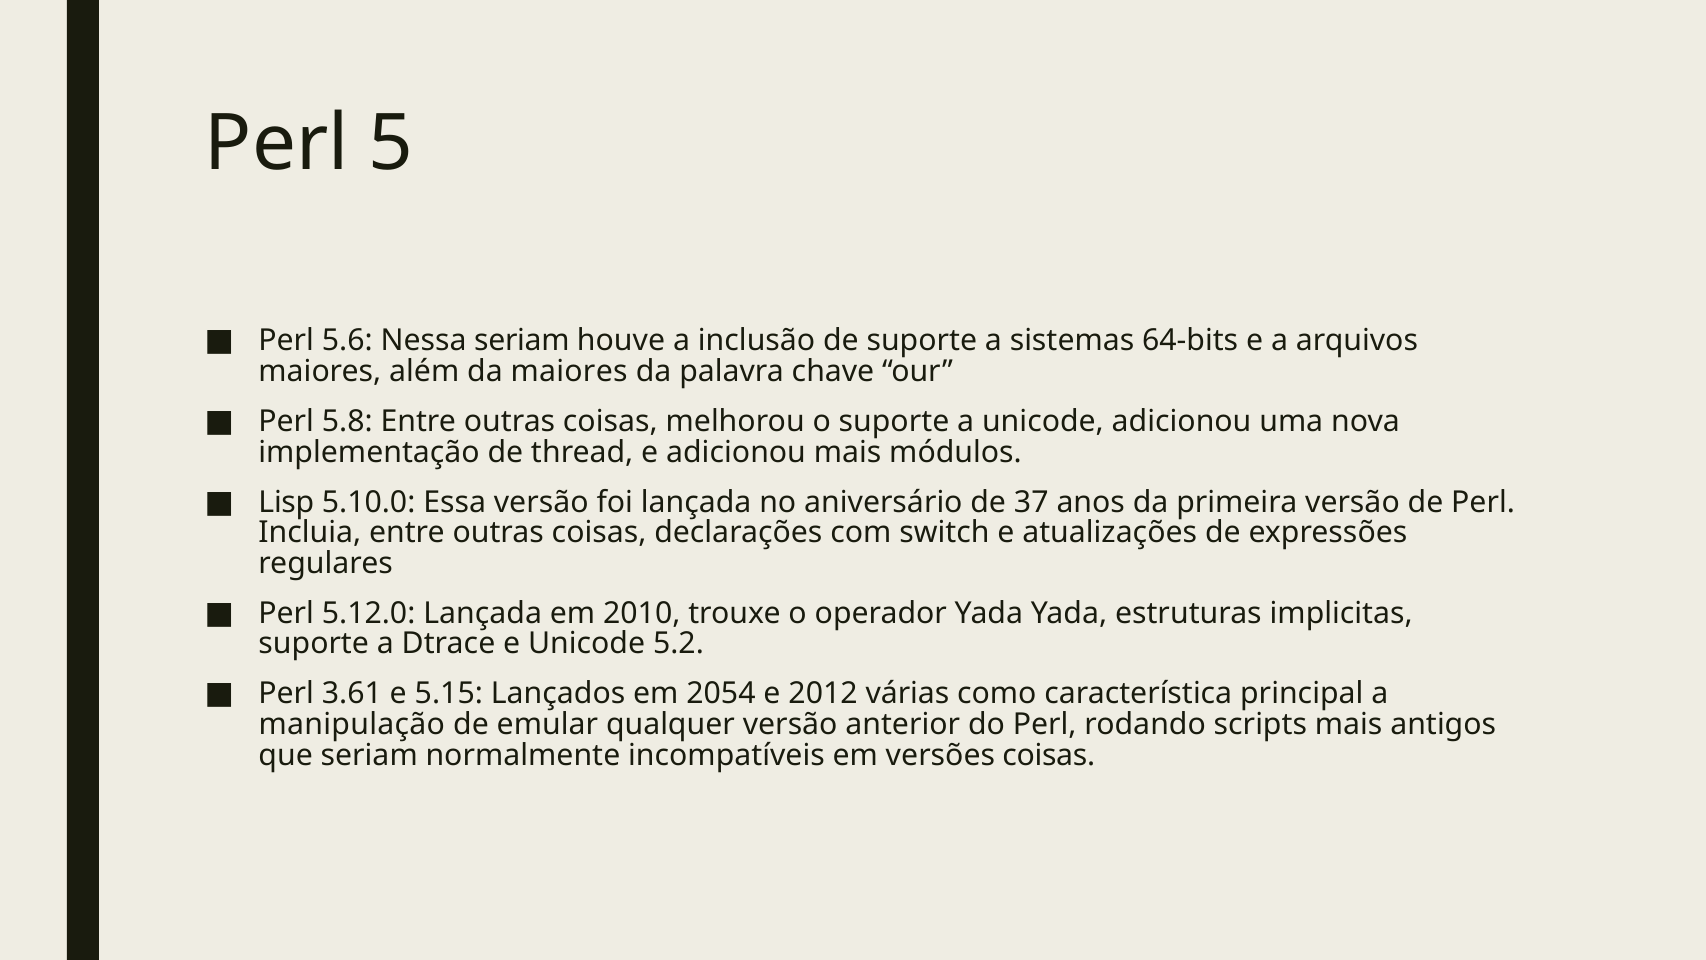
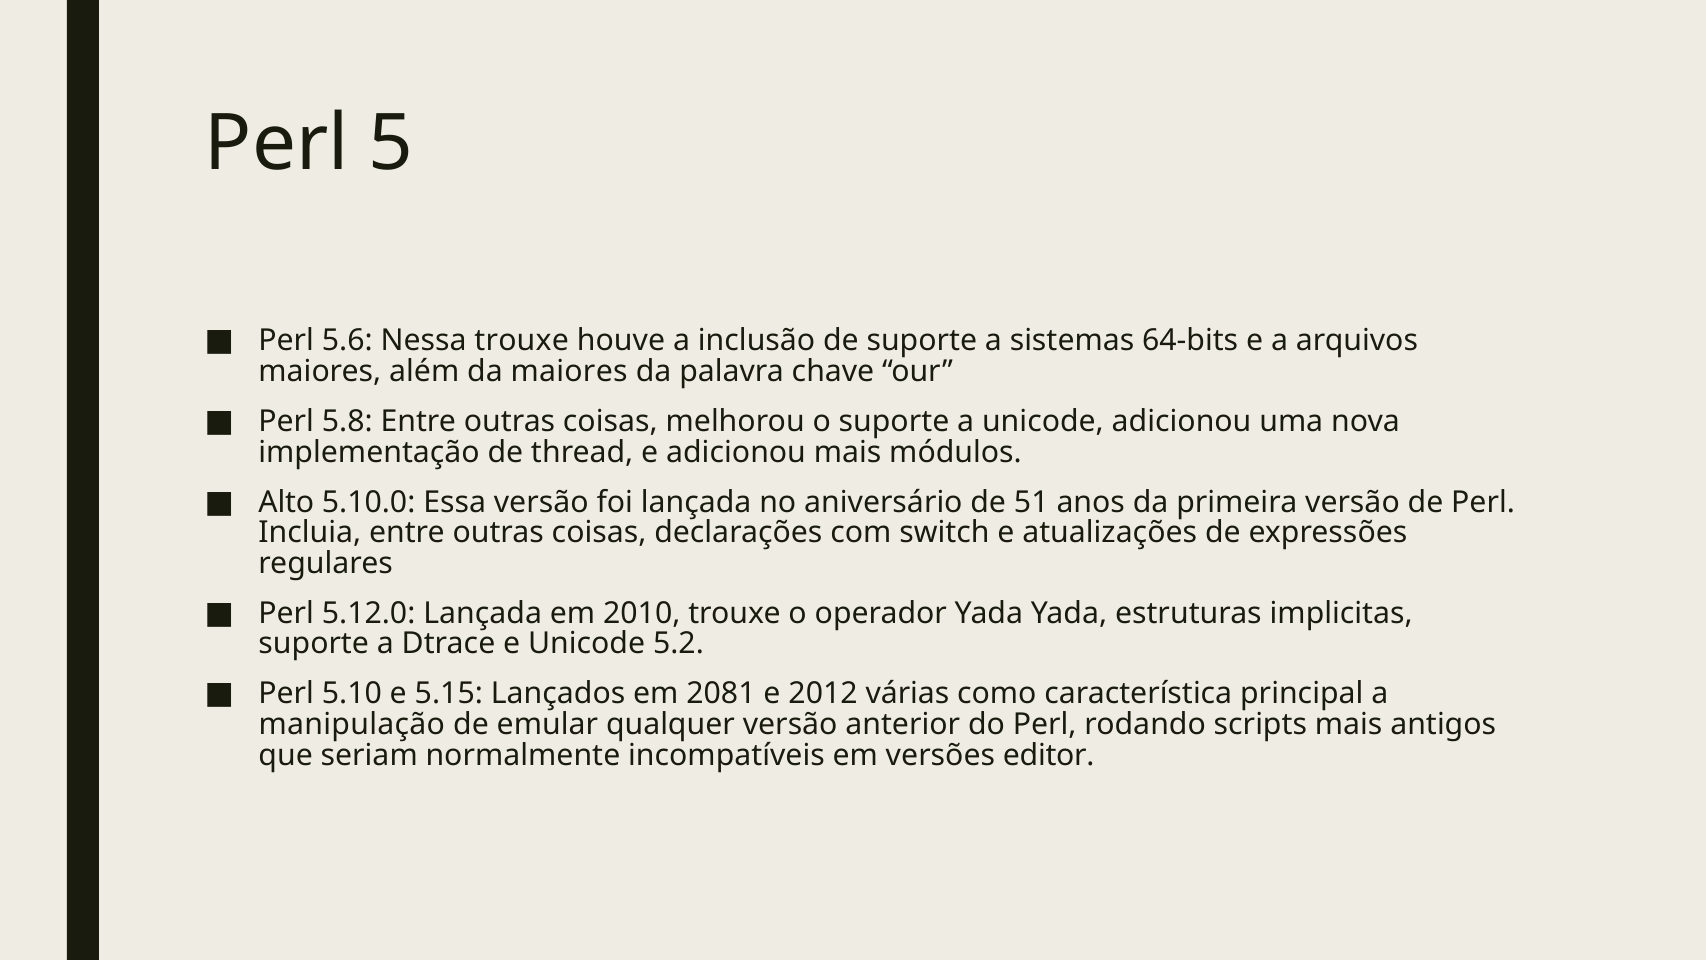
Nessa seriam: seriam -> trouxe
Lisp: Lisp -> Alto
37: 37 -> 51
3.61: 3.61 -> 5.10
2054: 2054 -> 2081
versões coisas: coisas -> editor
